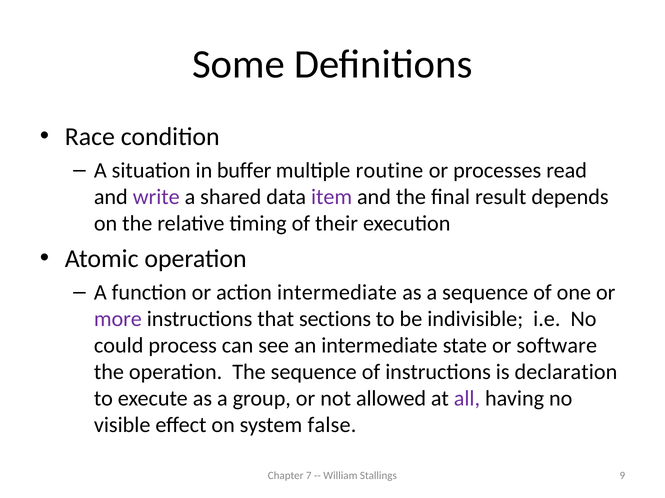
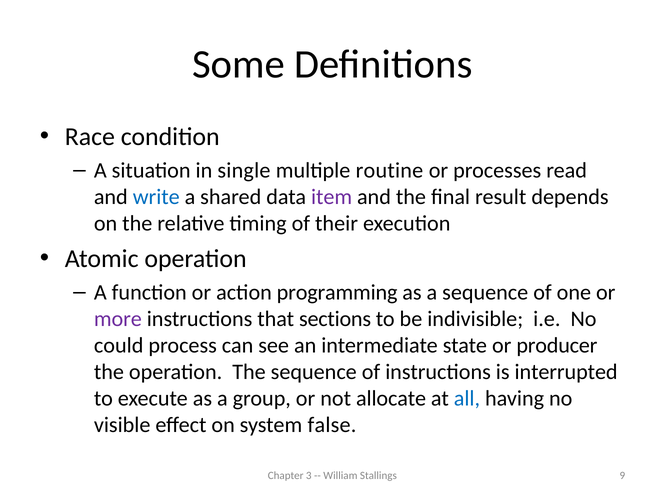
buffer: buffer -> single
write colour: purple -> blue
action intermediate: intermediate -> programming
software: software -> producer
declaration: declaration -> interrupted
allowed: allowed -> allocate
all colour: purple -> blue
7: 7 -> 3
